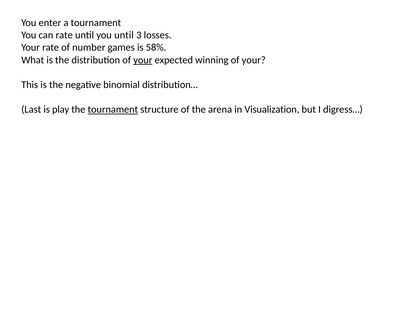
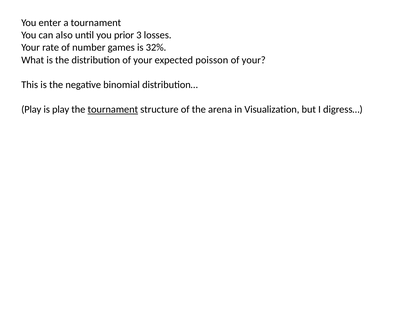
can rate: rate -> also
you until: until -> prior
58%: 58% -> 32%
your at (143, 60) underline: present -> none
winning: winning -> poisson
Last at (31, 109): Last -> Play
